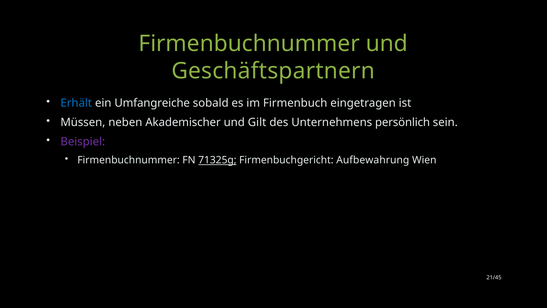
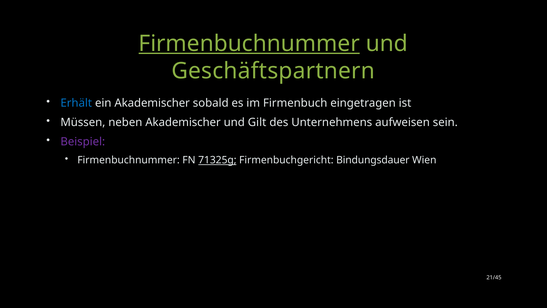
Firmenbuchnummer at (249, 43) underline: none -> present
ein Umfangreiche: Umfangreiche -> Akademischer
persönlich: persönlich -> aufweisen
Aufbewahrung: Aufbewahrung -> Bindungsdauer
